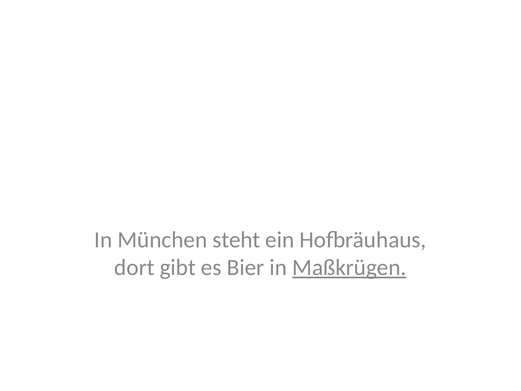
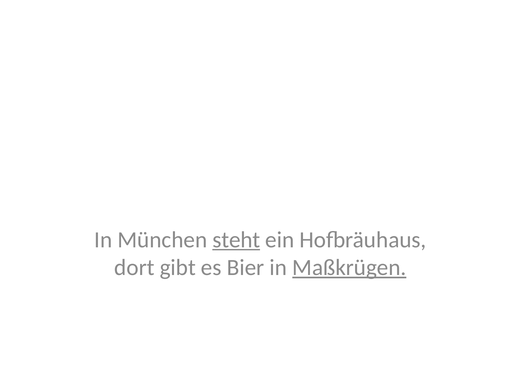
steht underline: none -> present
